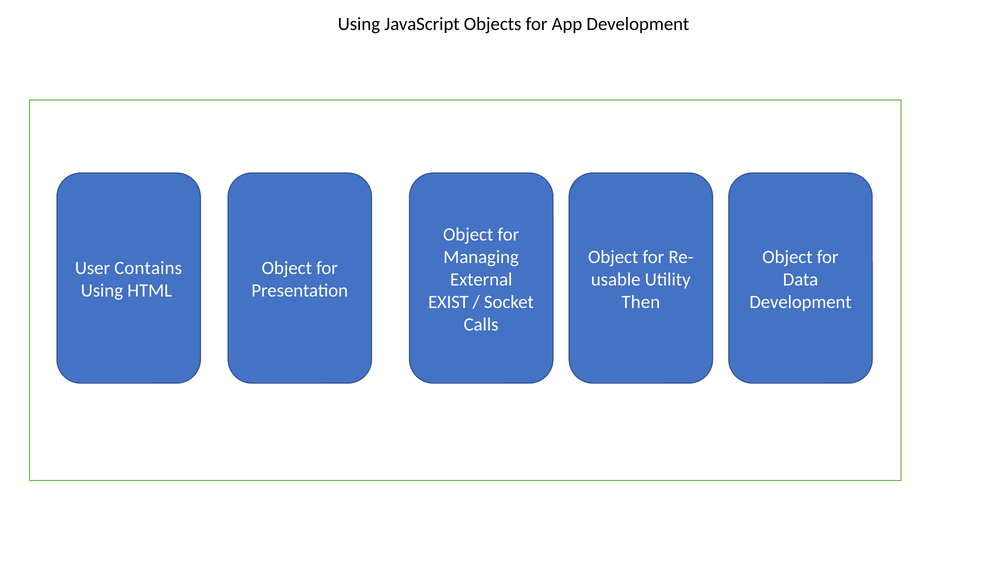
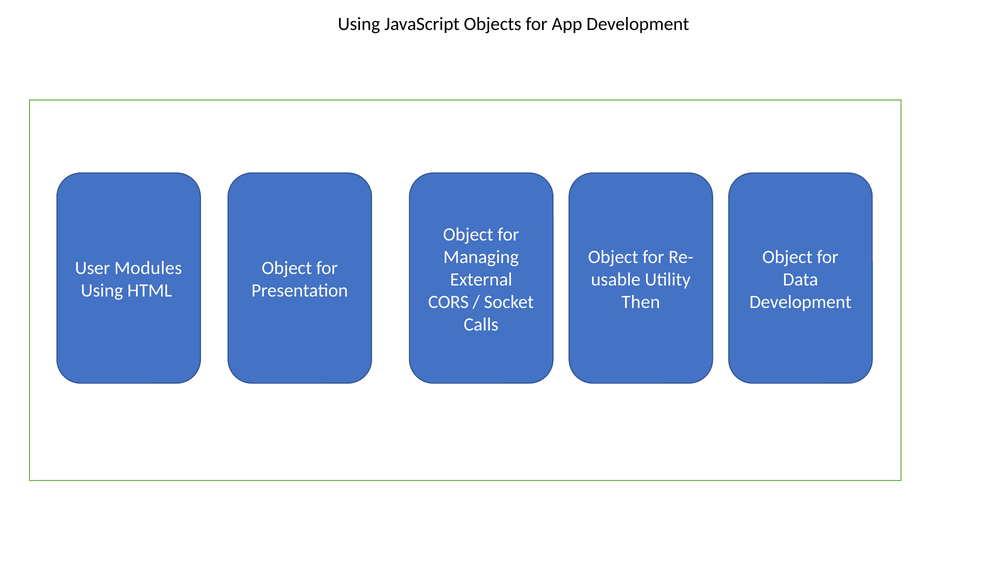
Contains: Contains -> Modules
EXIST: EXIST -> CORS
